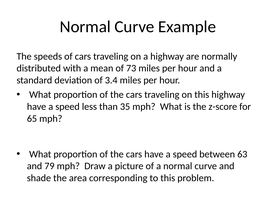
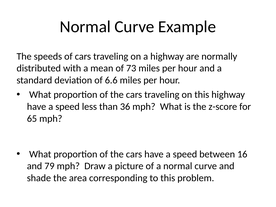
3.4: 3.4 -> 6.6
35: 35 -> 36
63: 63 -> 16
